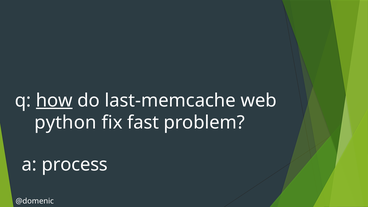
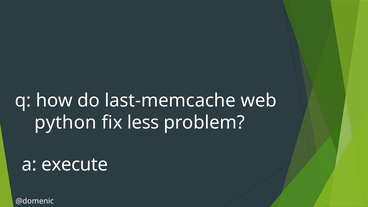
how underline: present -> none
fast: fast -> less
process: process -> execute
